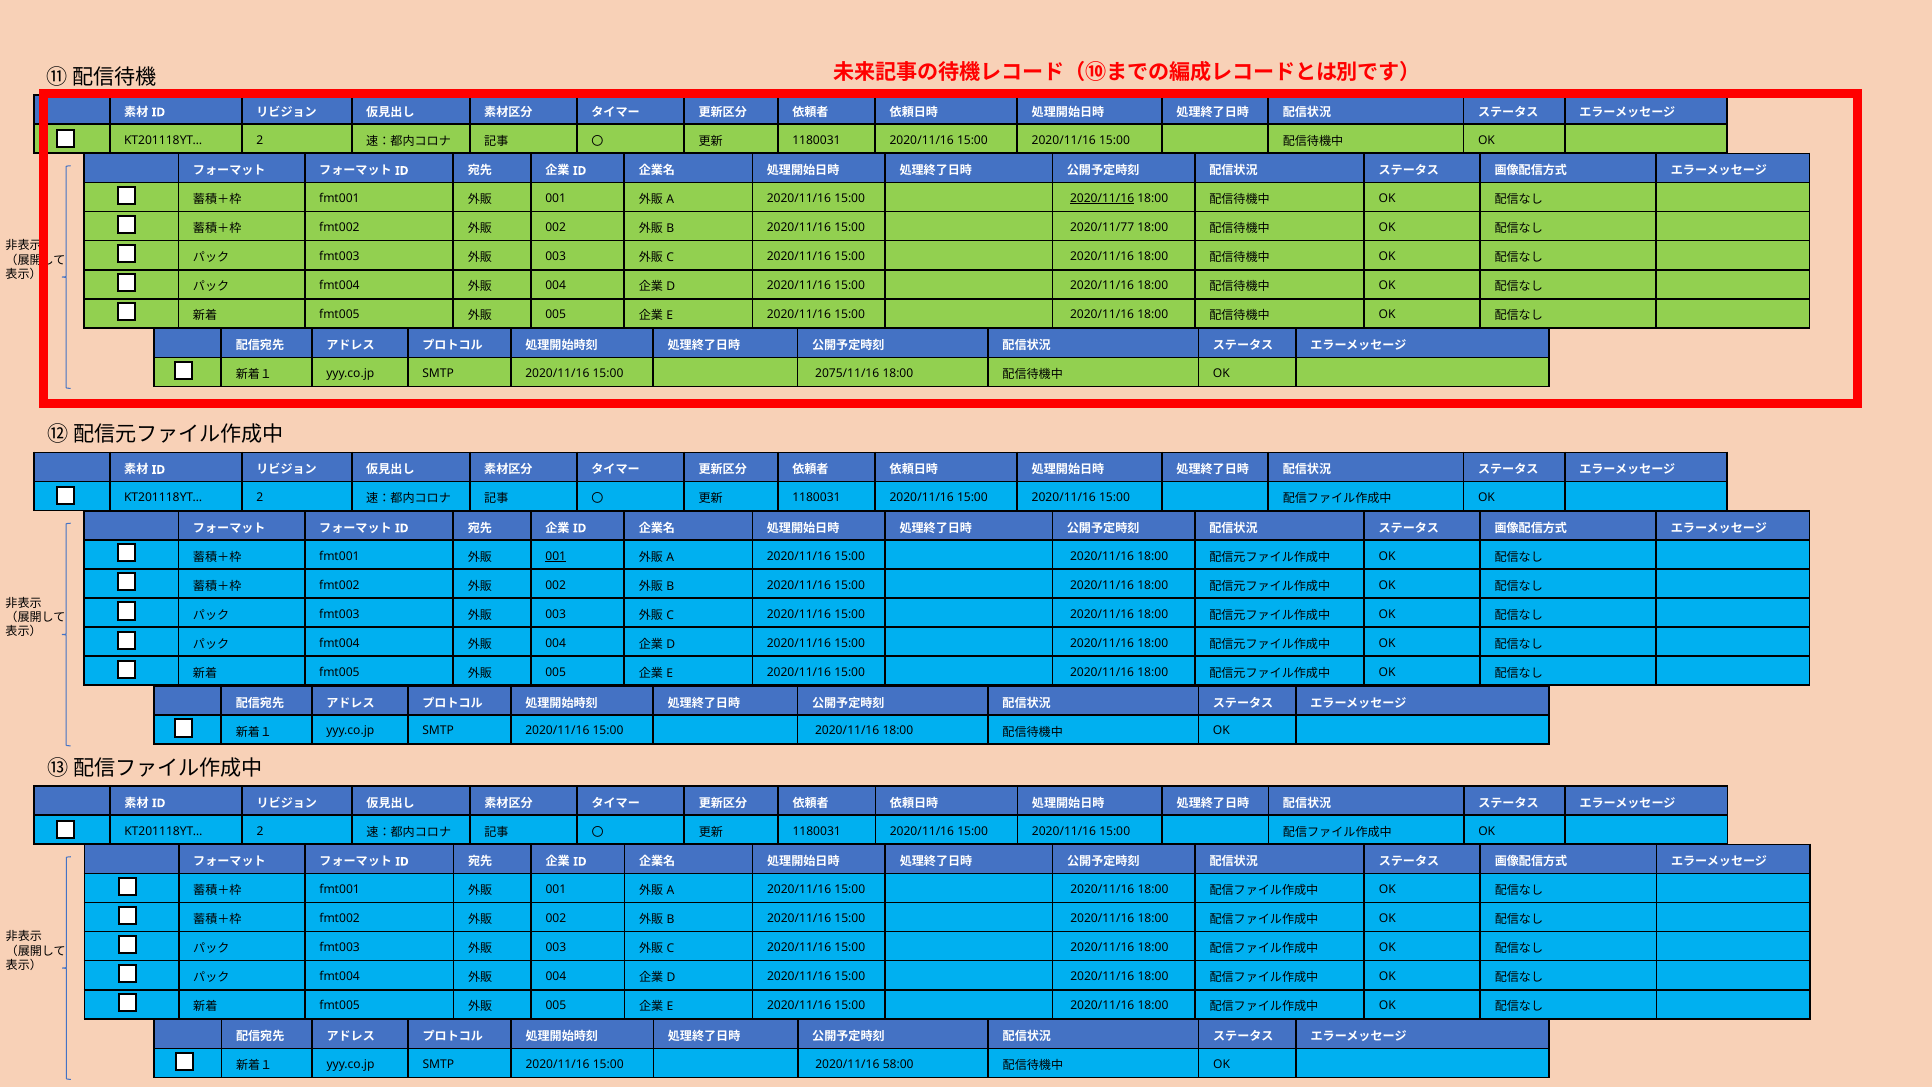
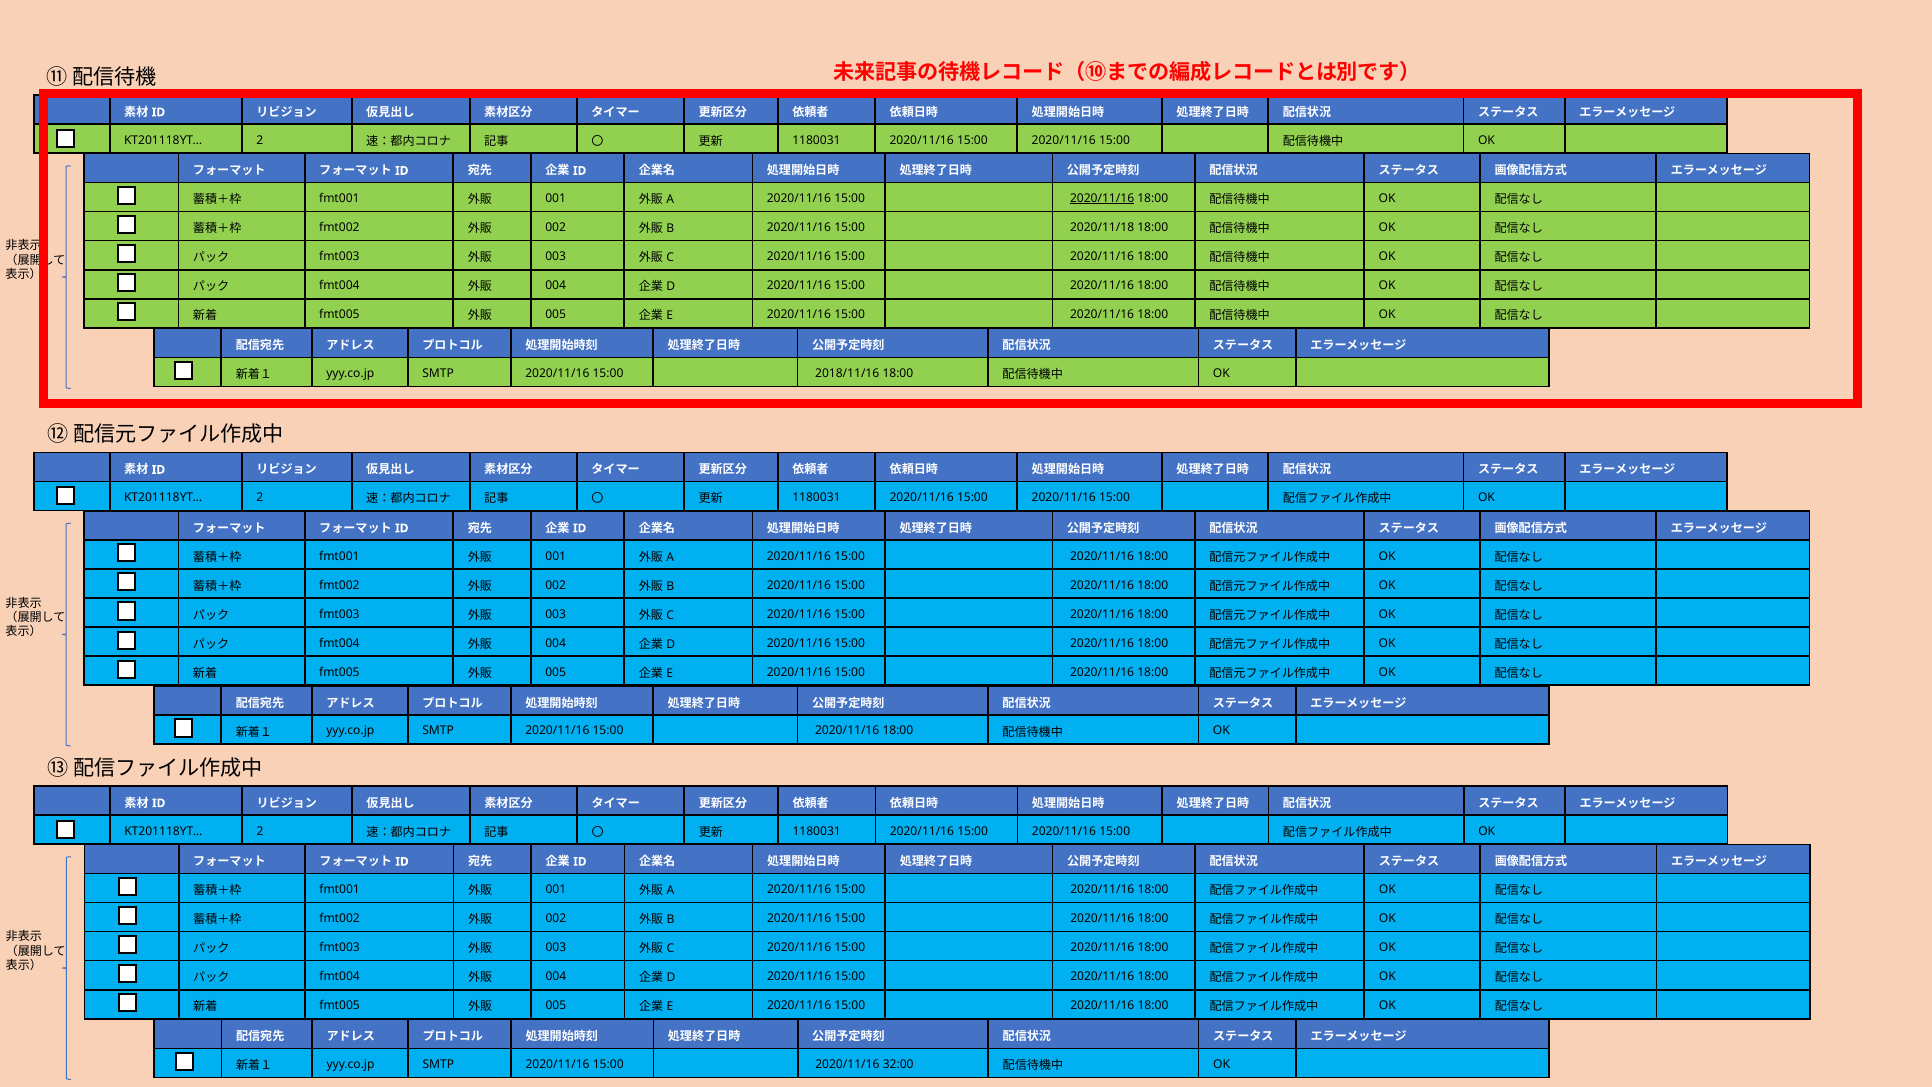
2020/11/77: 2020/11/77 -> 2020/11/18
2075/11/16: 2075/11/16 -> 2018/11/16
001 at (556, 556) underline: present -> none
58:00: 58:00 -> 32:00
